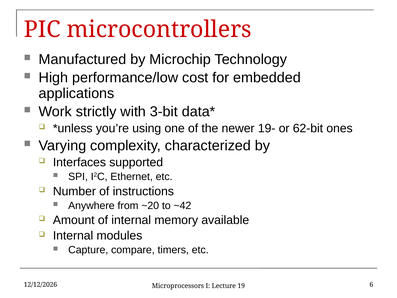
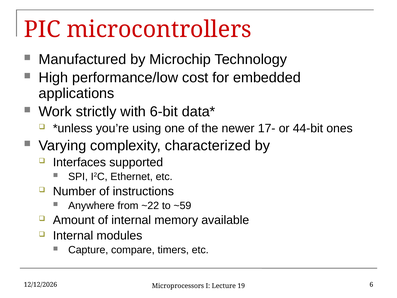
3-bit: 3-bit -> 6-bit
19-: 19- -> 17-
62-bit: 62-bit -> 44-bit
~20: ~20 -> ~22
~42: ~42 -> ~59
